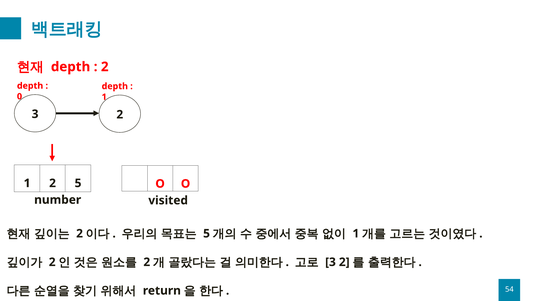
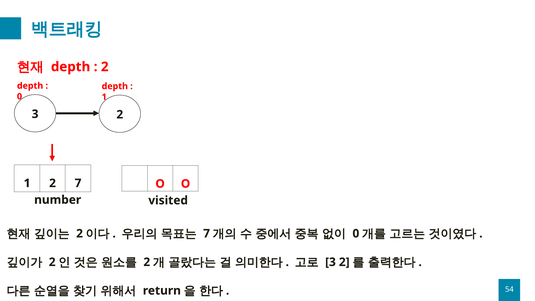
2 5: 5 -> 7
5 at (207, 233): 5 -> 7
1 at (356, 233): 1 -> 0
